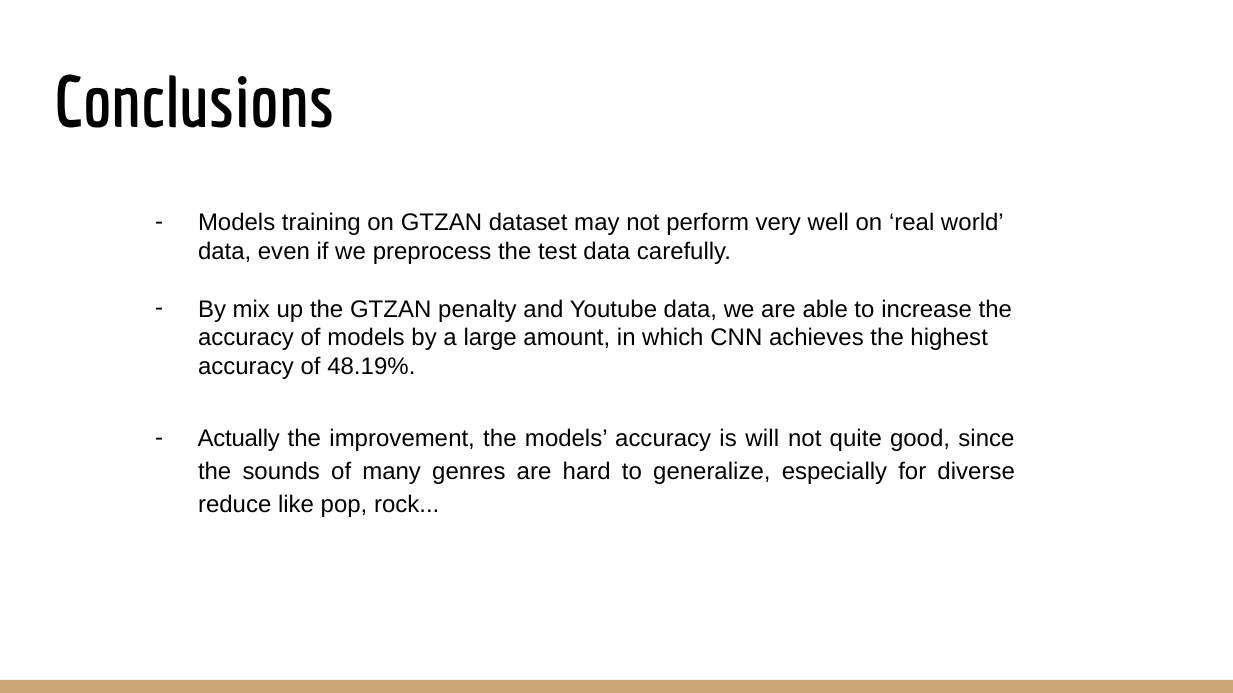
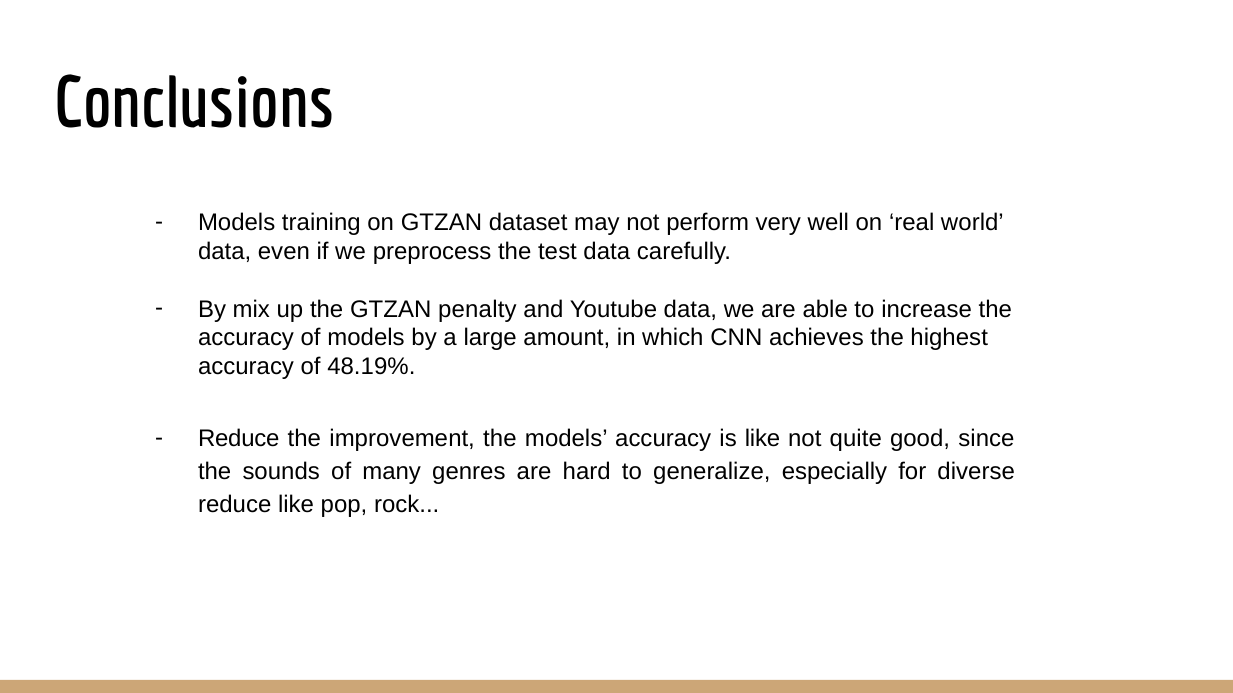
Actually at (239, 439): Actually -> Reduce
is will: will -> like
